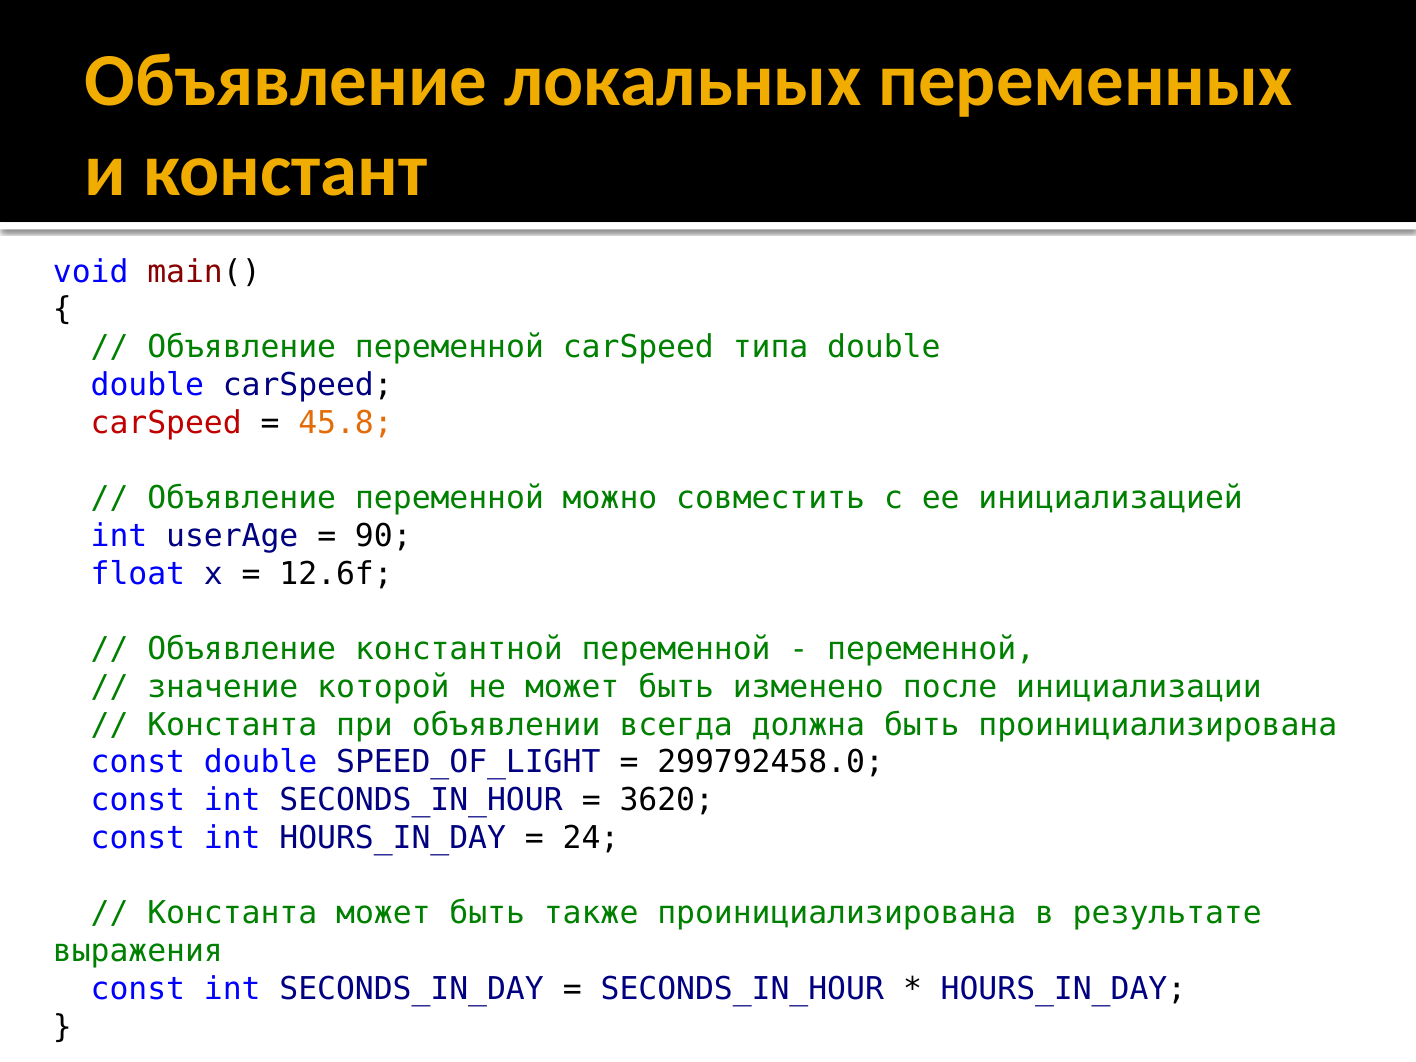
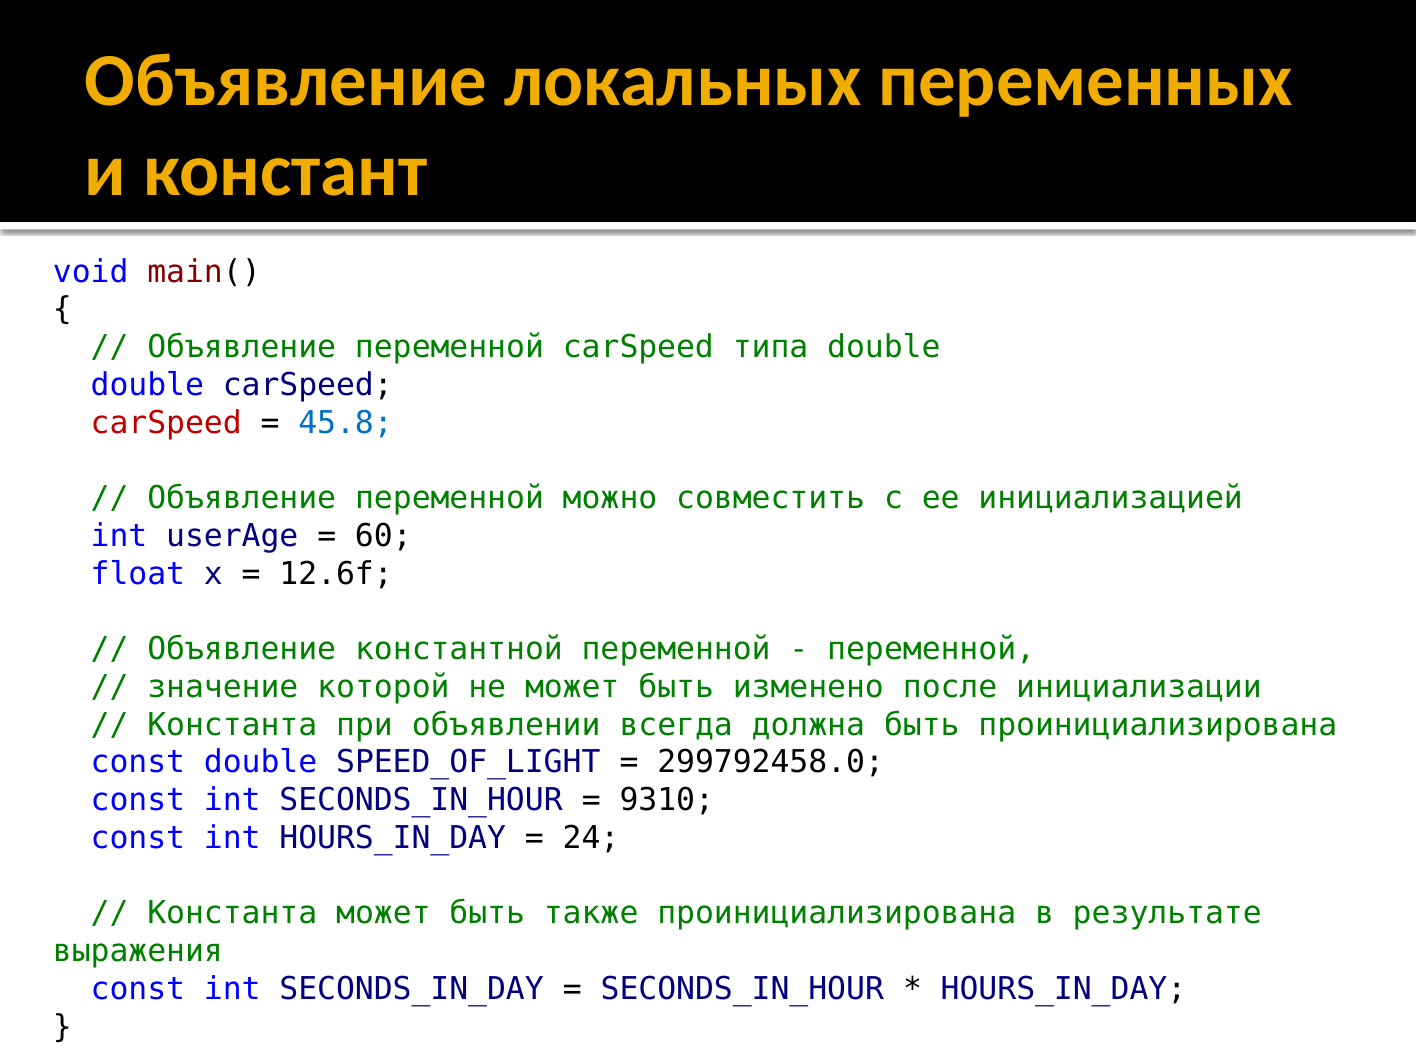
45.8 colour: orange -> blue
90: 90 -> 60
3620: 3620 -> 9310
